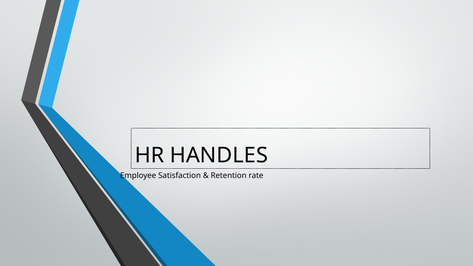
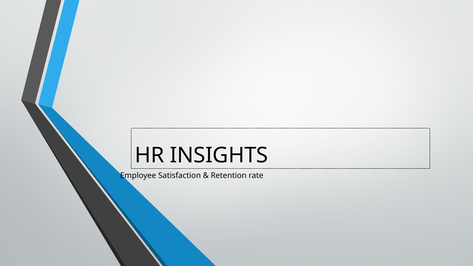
HANDLES: HANDLES -> INSIGHTS
